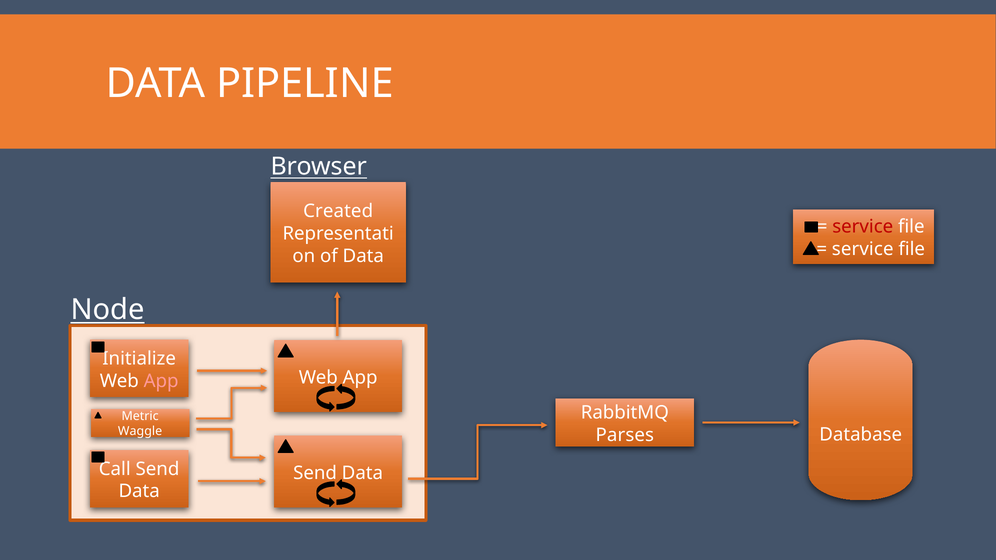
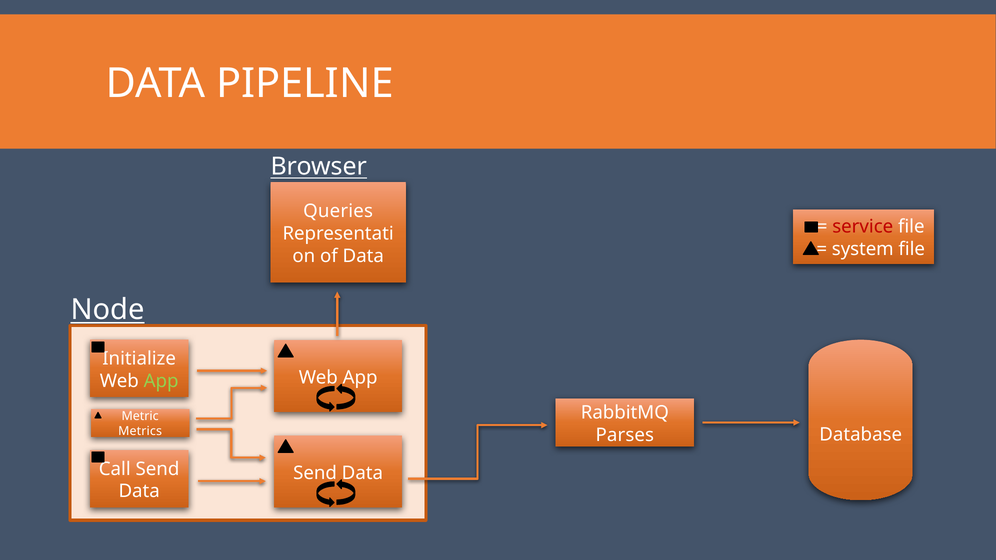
Created: Created -> Queries
service at (863, 249): service -> system
App at (161, 381) colour: pink -> light green
Waggle: Waggle -> Metrics
